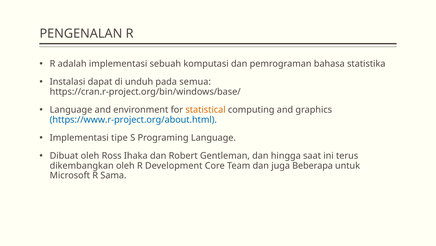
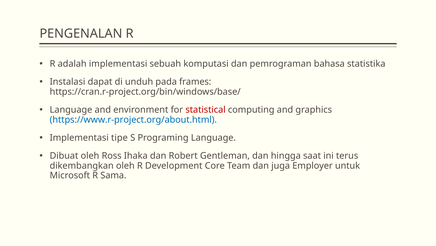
semua: semua -> frames
statistical colour: orange -> red
Beberapa: Beberapa -> Employer
